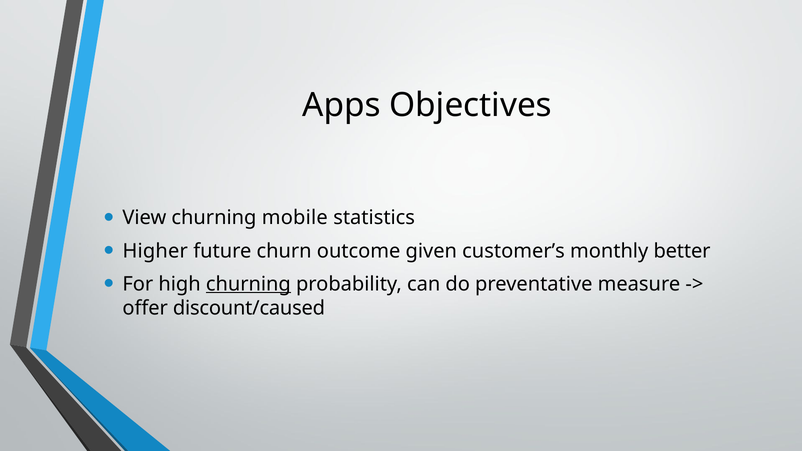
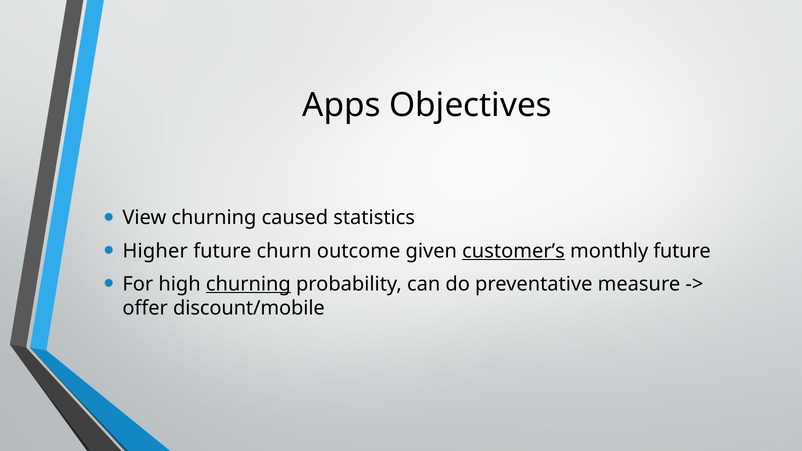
mobile: mobile -> caused
customer’s underline: none -> present
monthly better: better -> future
discount/caused: discount/caused -> discount/mobile
